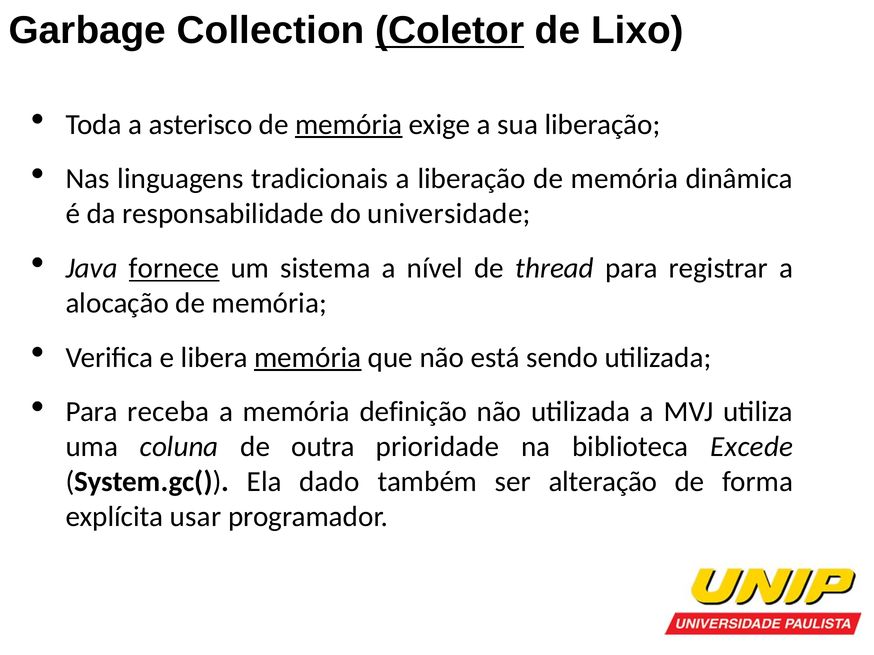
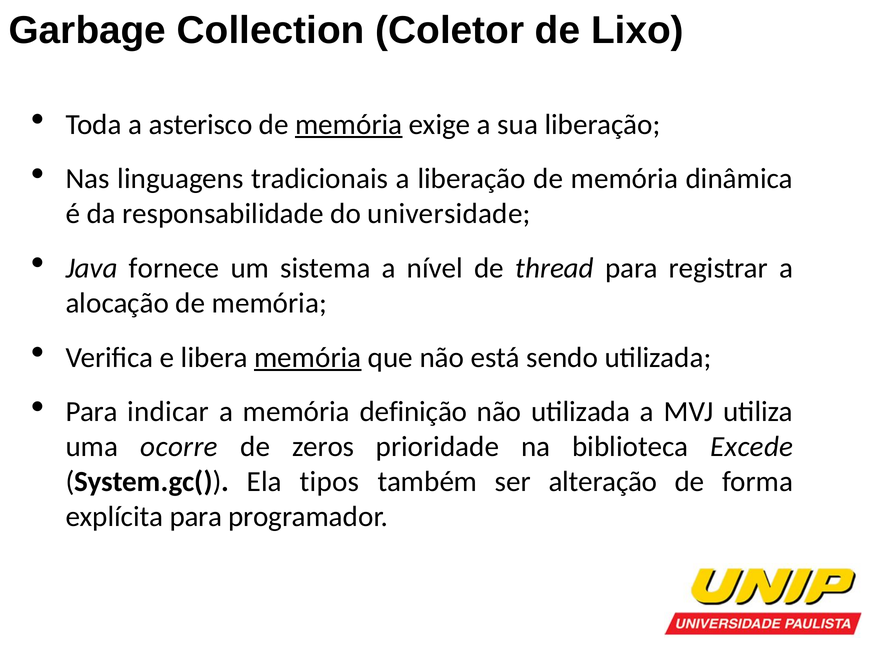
Coletor underline: present -> none
fornece underline: present -> none
receba: receba -> indicar
coluna: coluna -> ocorre
outra: outra -> zeros
dado: dado -> tipos
explícita usar: usar -> para
